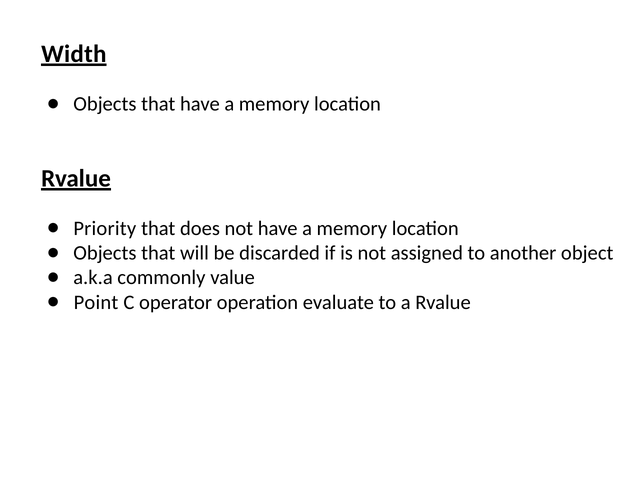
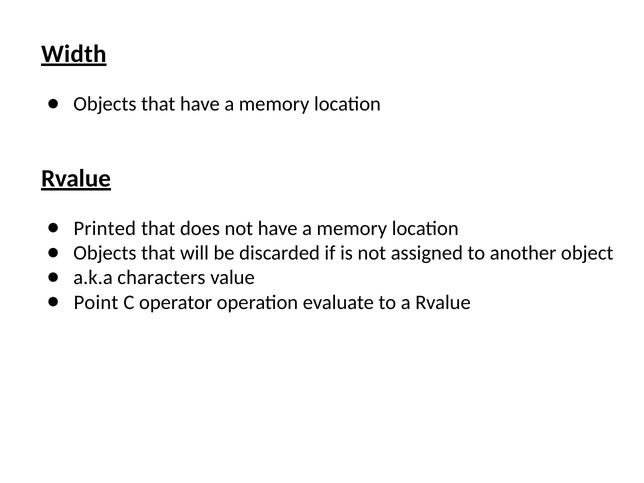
Priority: Priority -> Printed
commonly: commonly -> characters
